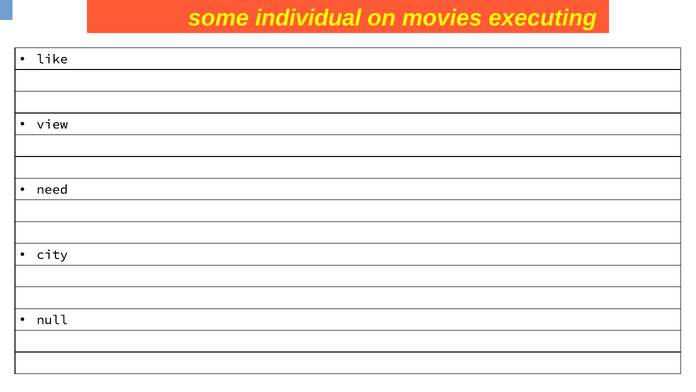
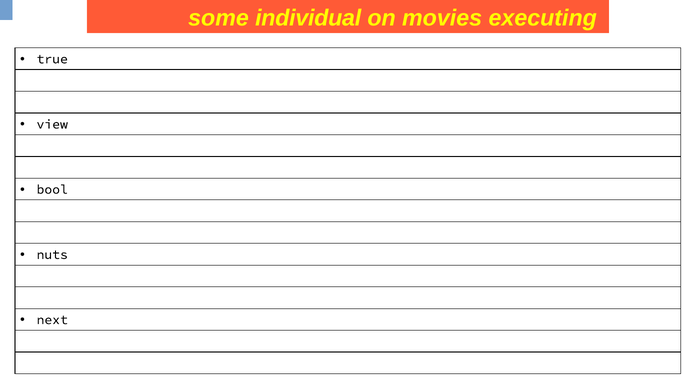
like: like -> true
need: need -> bool
city: city -> nuts
null: null -> next
